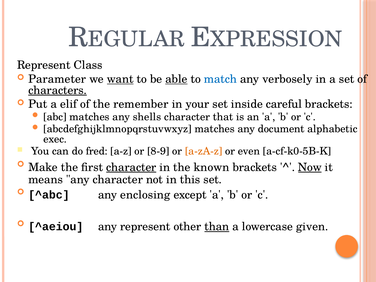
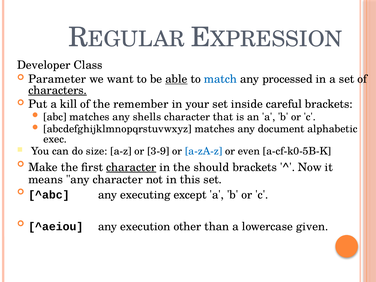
Represent at (44, 65): Represent -> Developer
want underline: present -> none
verbosely: verbosely -> processed
elif: elif -> kill
fred: fred -> size
8-9: 8-9 -> 3-9
a-zA-z colour: orange -> blue
known: known -> should
Now underline: present -> none
enclosing: enclosing -> executing
any represent: represent -> execution
than underline: present -> none
